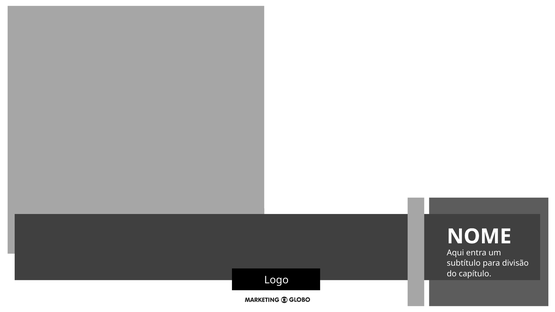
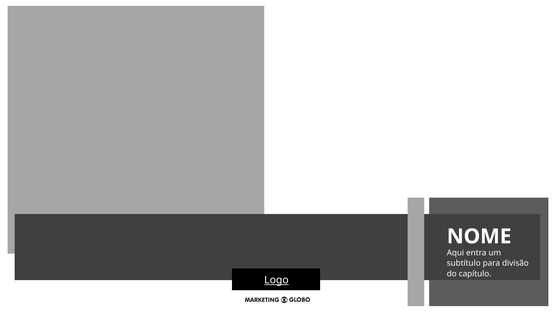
Logo underline: none -> present
